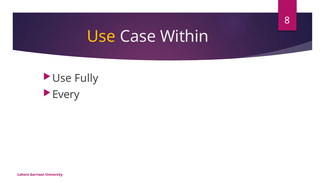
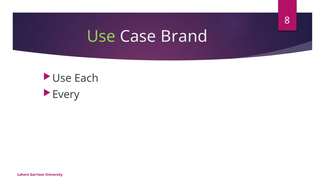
Use at (101, 37) colour: yellow -> light green
Within: Within -> Brand
Fully: Fully -> Each
